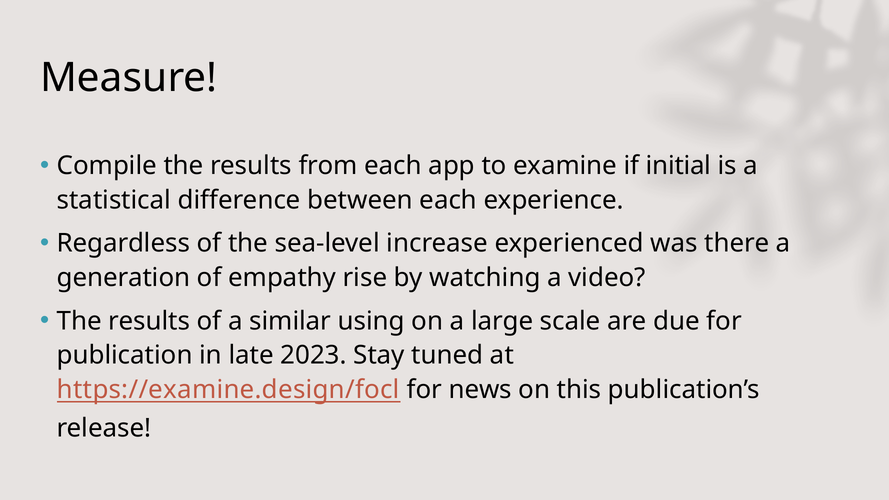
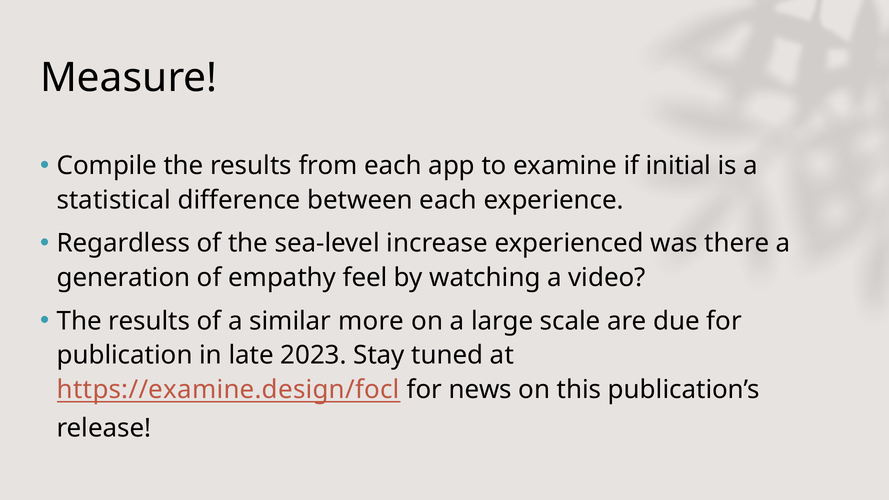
rise: rise -> feel
using: using -> more
